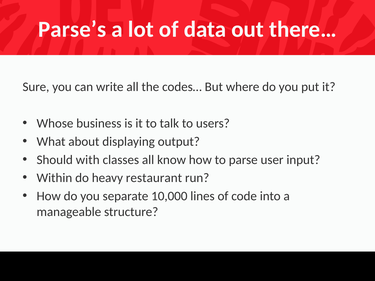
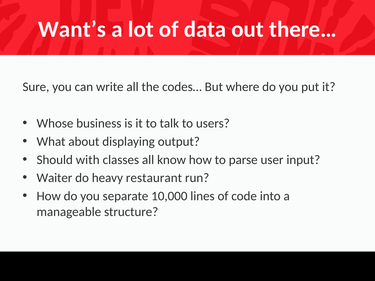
Parse’s: Parse’s -> Want’s
Within: Within -> Waiter
